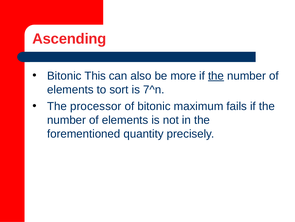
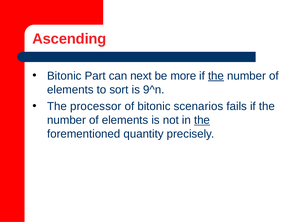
This: This -> Part
also: also -> next
7^n: 7^n -> 9^n
maximum: maximum -> scenarios
the at (202, 120) underline: none -> present
